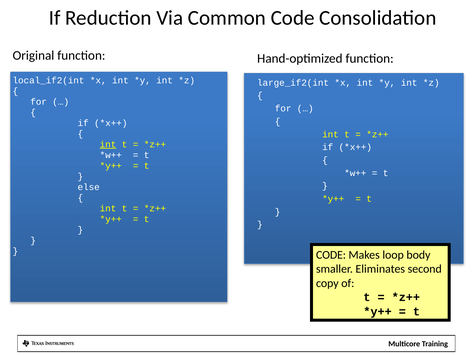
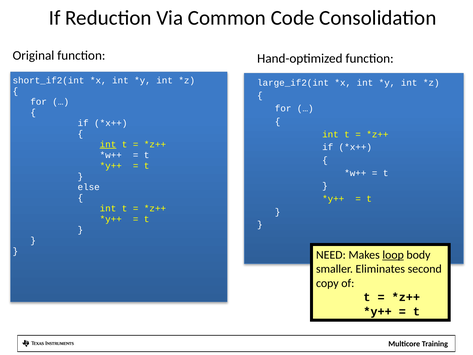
local_if2(int: local_if2(int -> short_if2(int
CODE at (331, 255): CODE -> NEED
loop underline: none -> present
